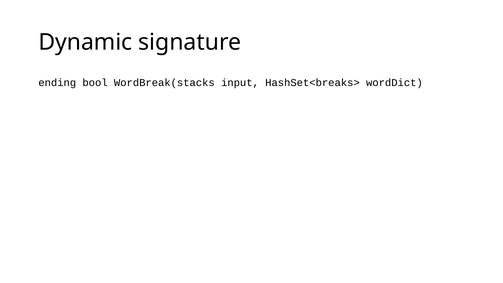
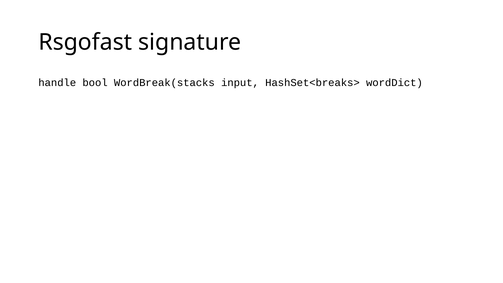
Dynamic: Dynamic -> Rsgofast
ending: ending -> handle
